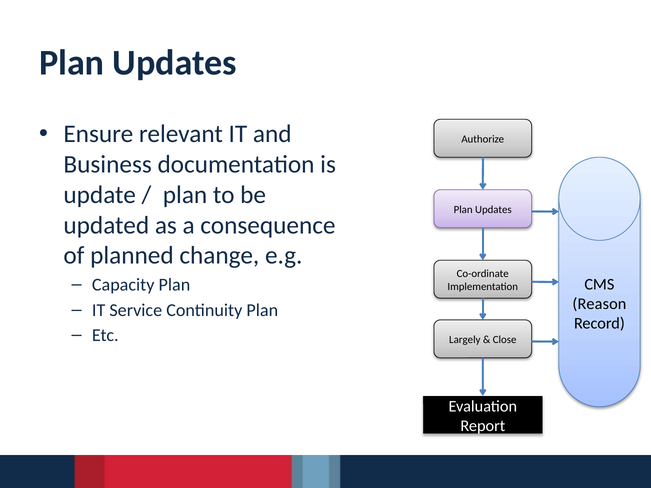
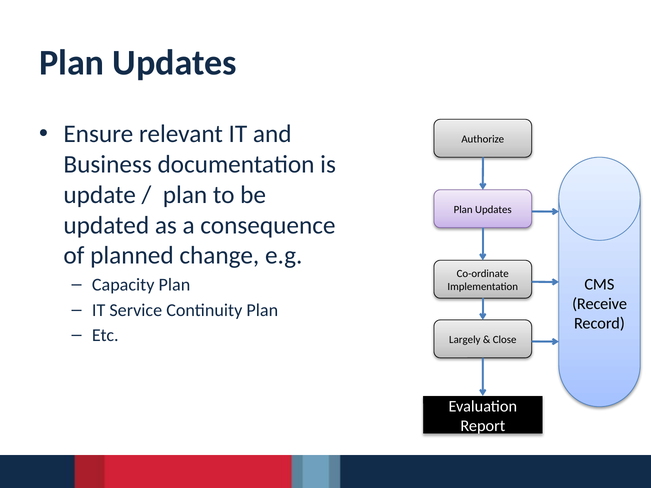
Reason: Reason -> Receive
